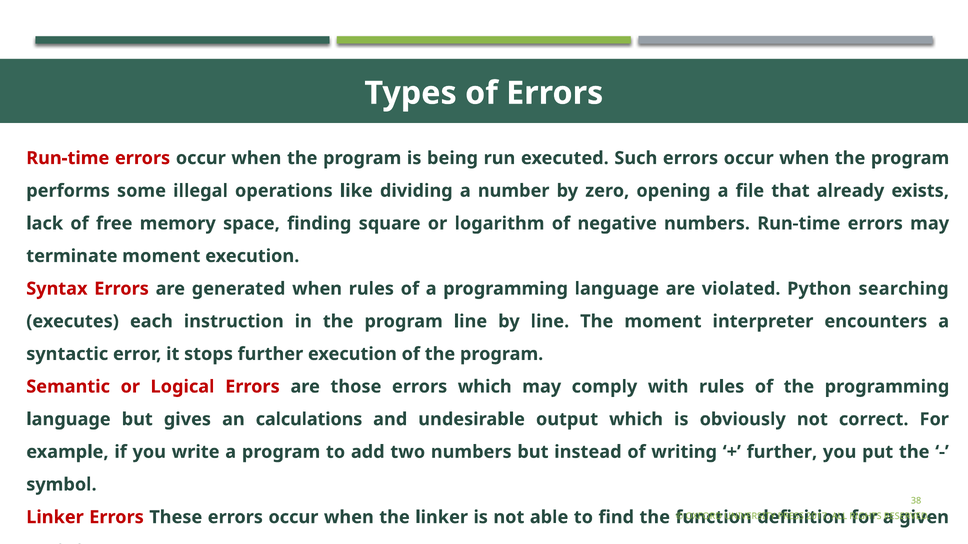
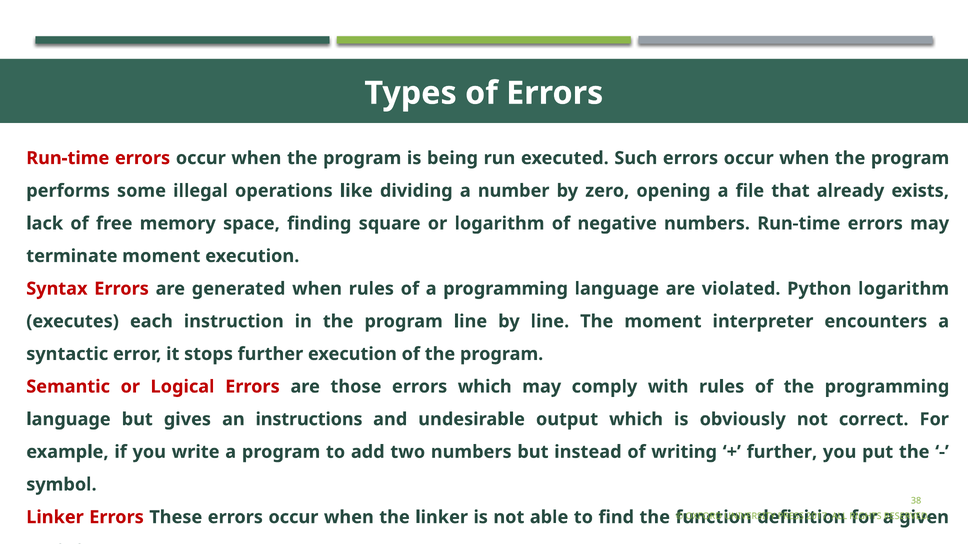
Python searching: searching -> logarithm
calculations: calculations -> instructions
